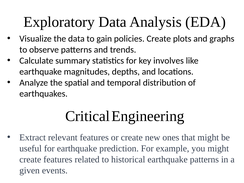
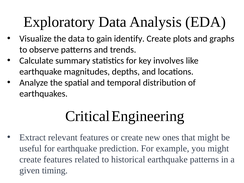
policies: policies -> identify
events: events -> timing
